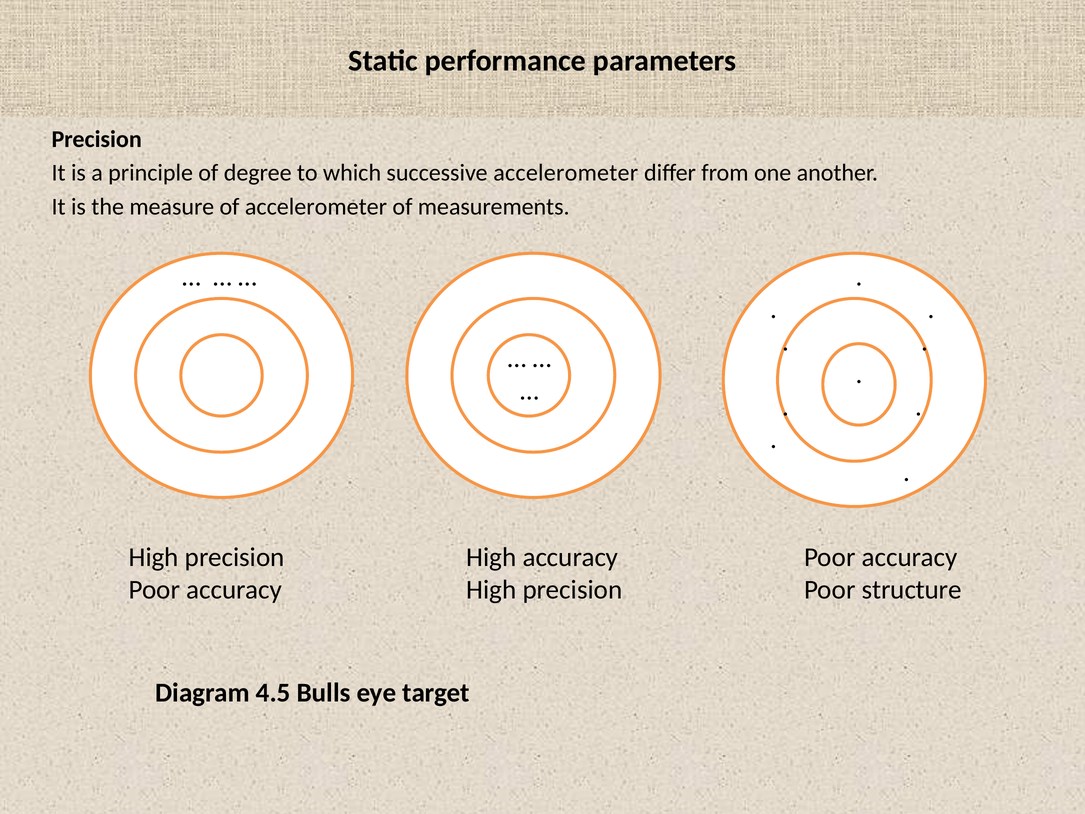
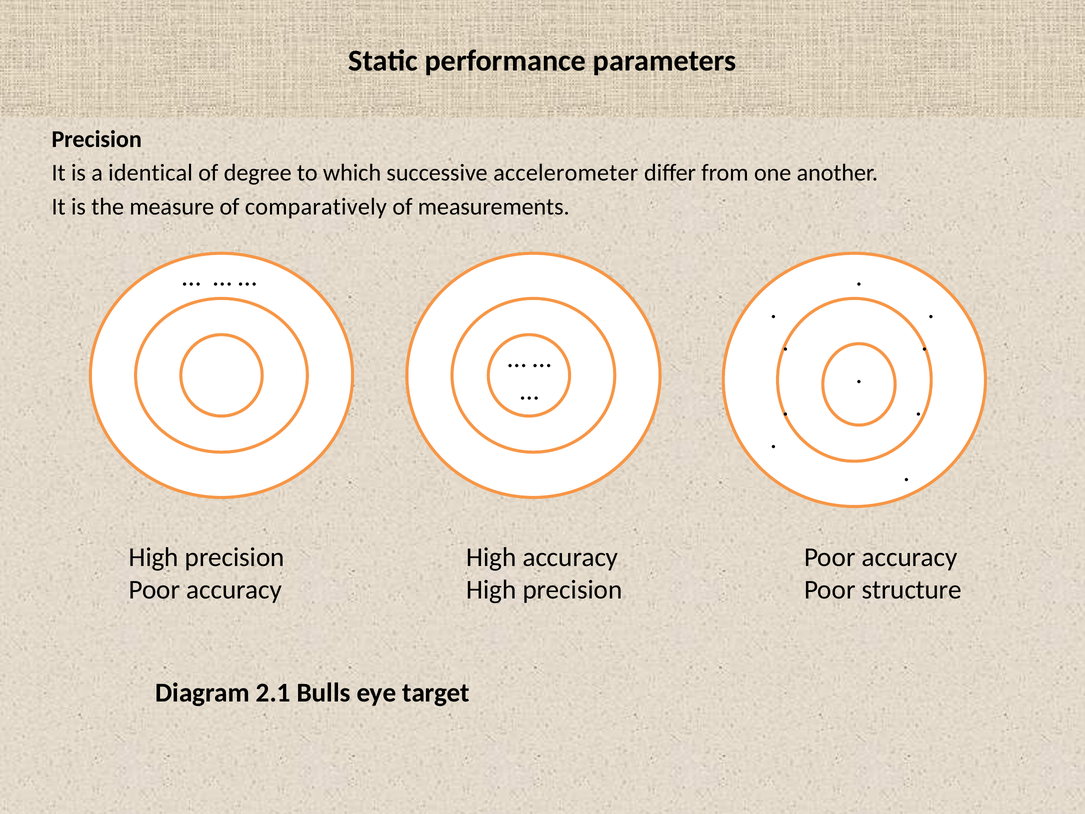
principle: principle -> identical
of accelerometer: accelerometer -> comparatively
4.5: 4.5 -> 2.1
